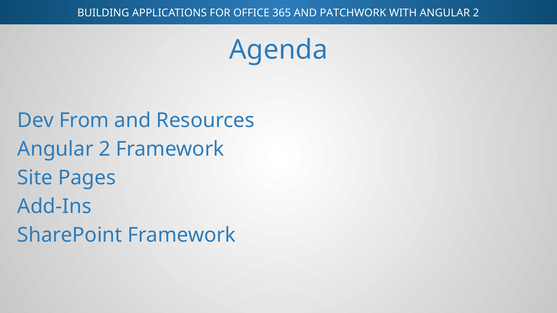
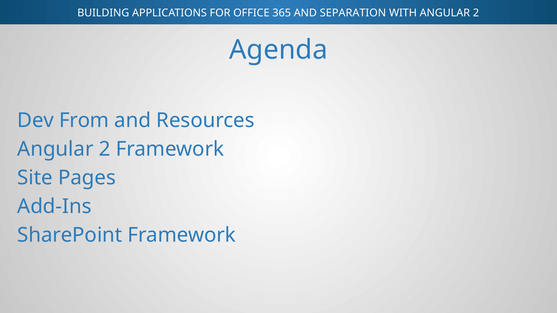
PATCHWORK: PATCHWORK -> SEPARATION
